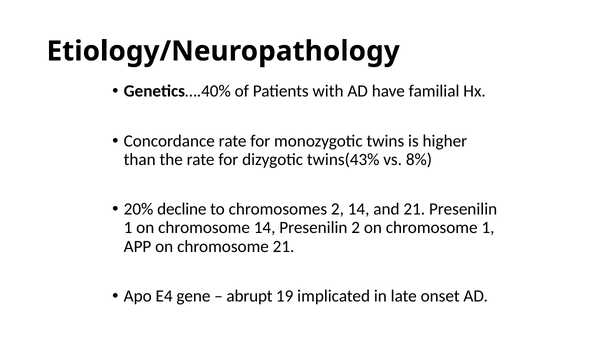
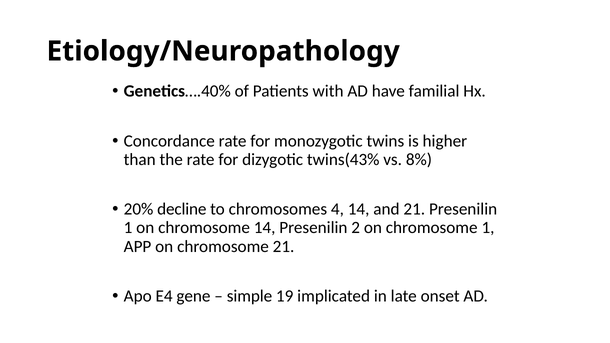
chromosomes 2: 2 -> 4
abrupt: abrupt -> simple
